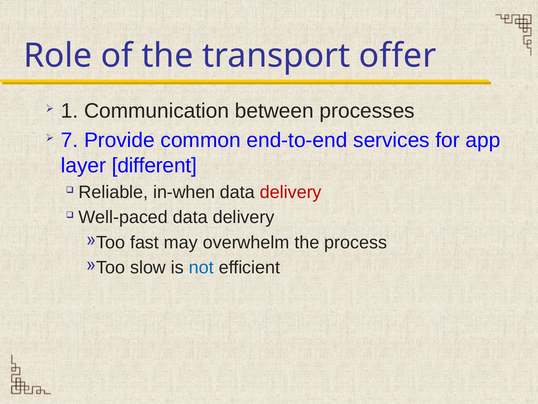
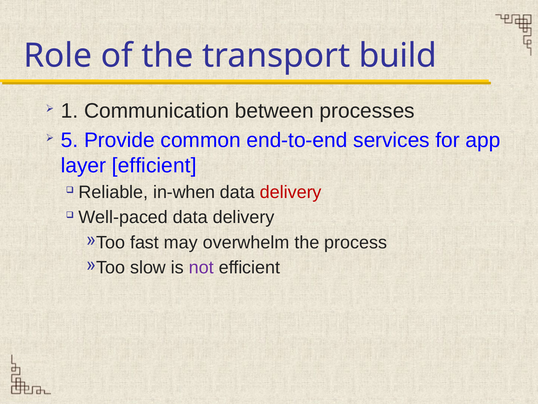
offer: offer -> build
7: 7 -> 5
layer different: different -> efficient
not colour: blue -> purple
